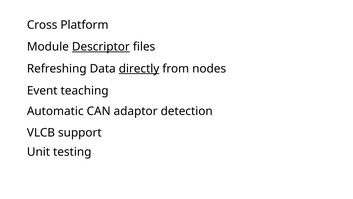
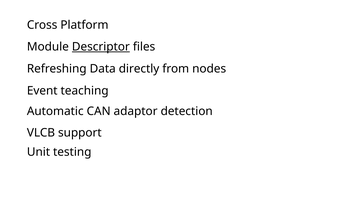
directly underline: present -> none
